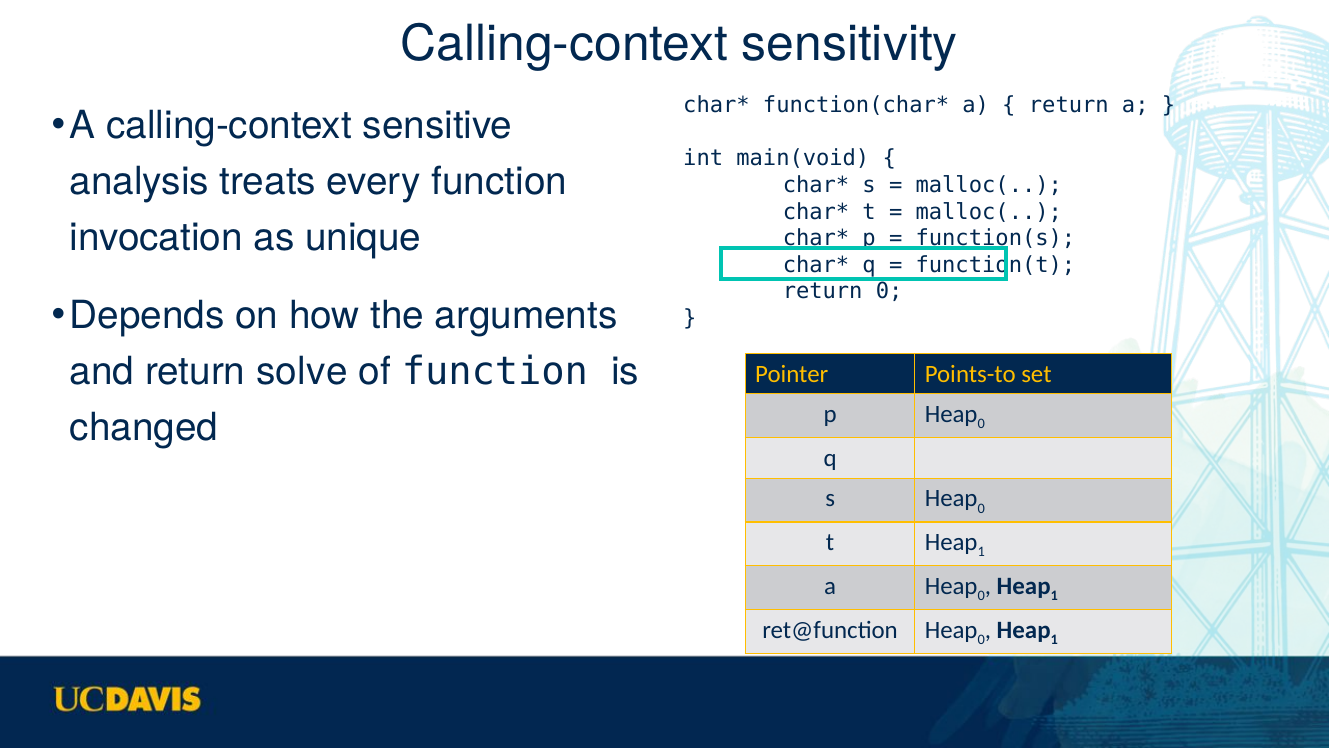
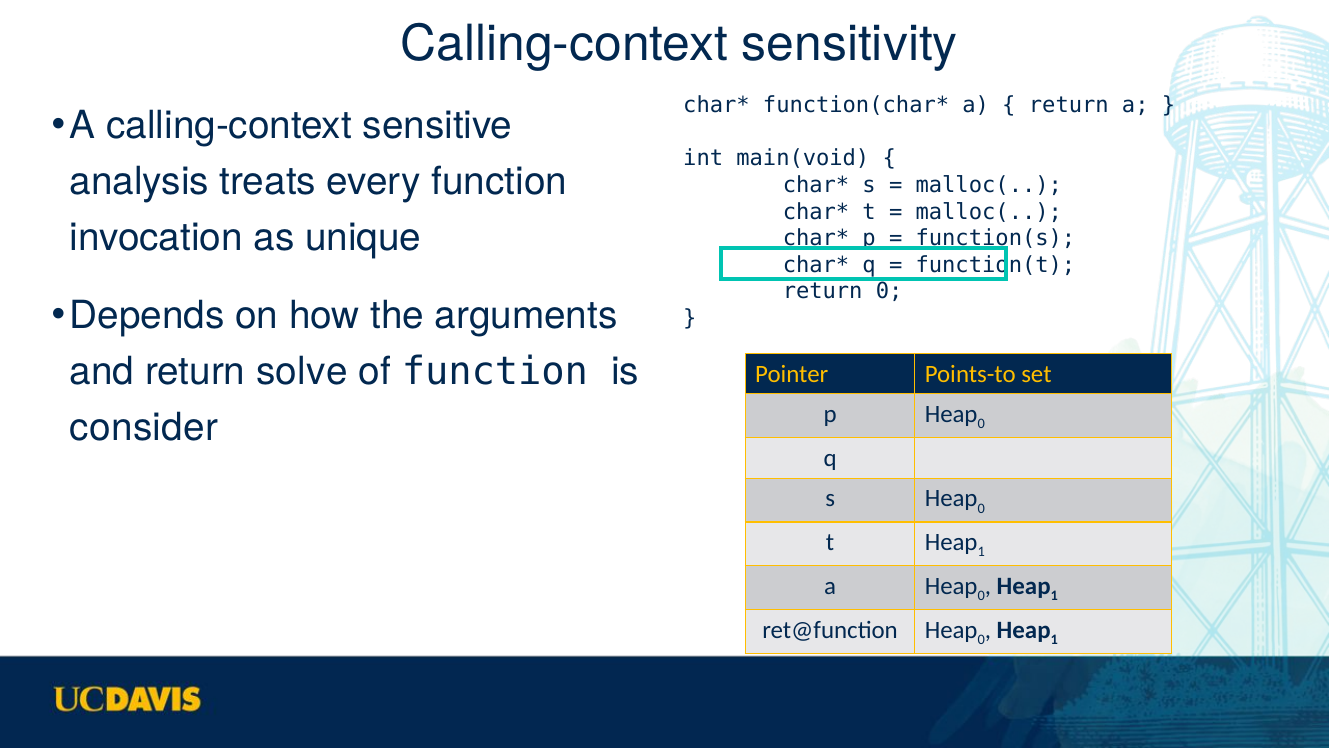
changed: changed -> consider
